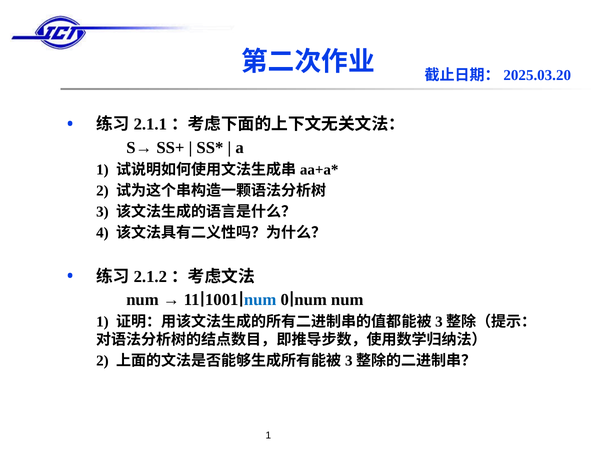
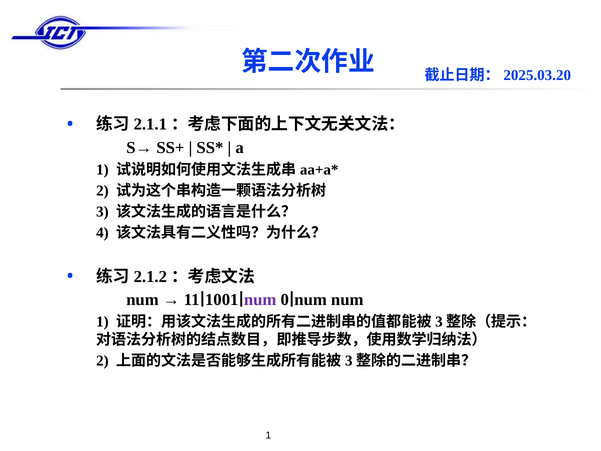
num at (260, 300) colour: blue -> purple
